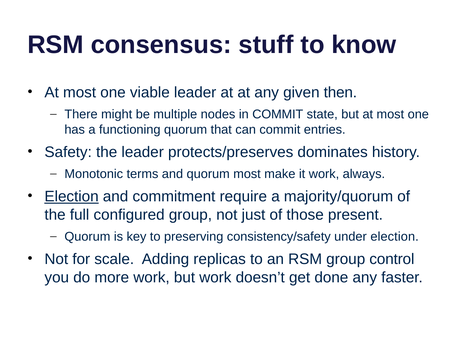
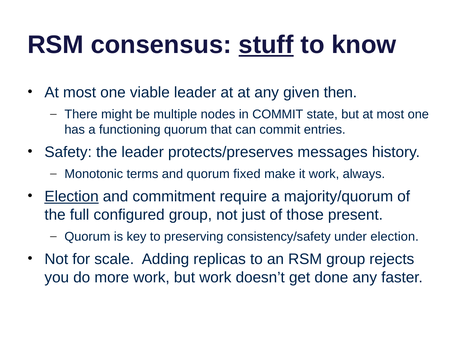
stuff underline: none -> present
dominates: dominates -> messages
quorum most: most -> fixed
control: control -> rejects
